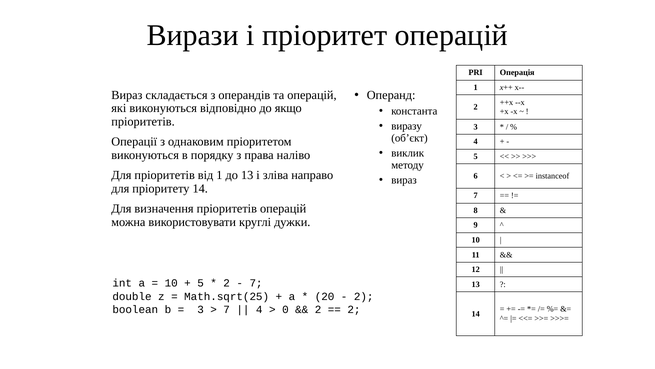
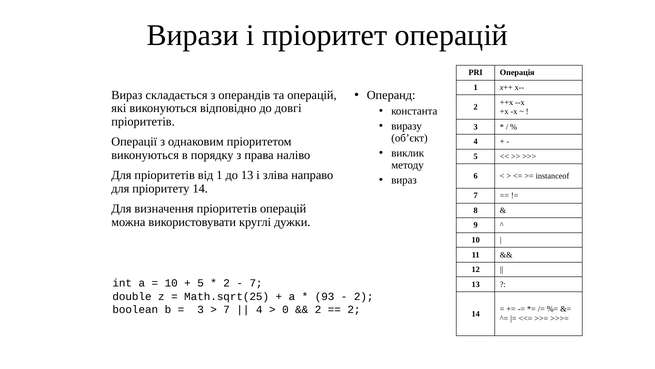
якщо: якщо -> довгі
20: 20 -> 93
